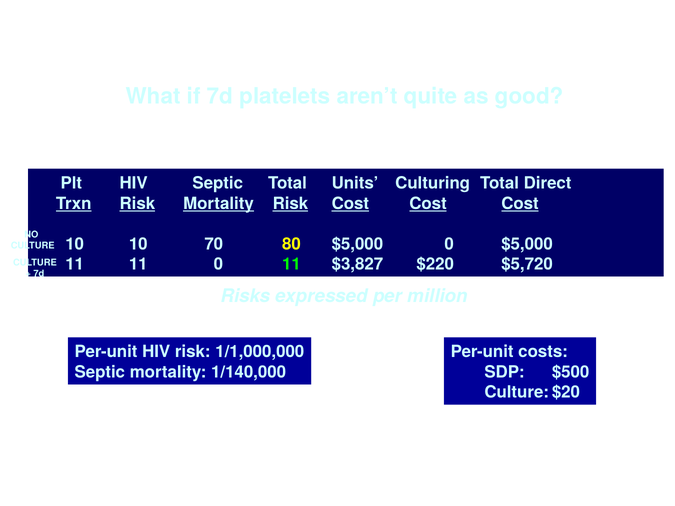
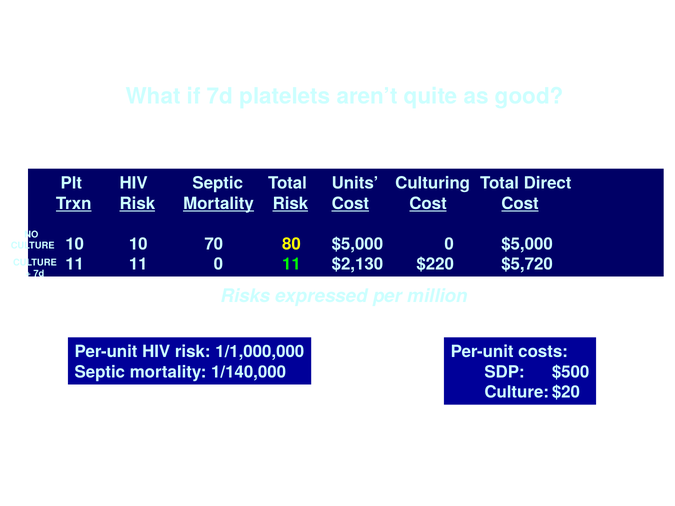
$3,827: $3,827 -> $2,130
